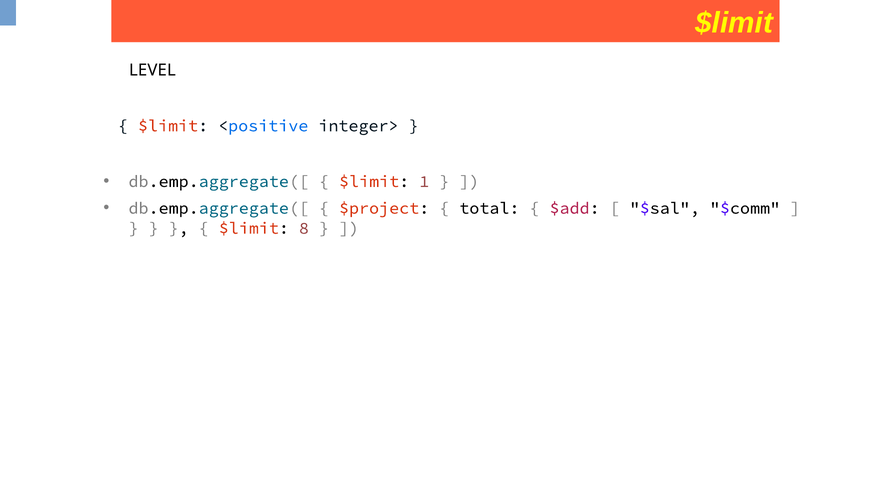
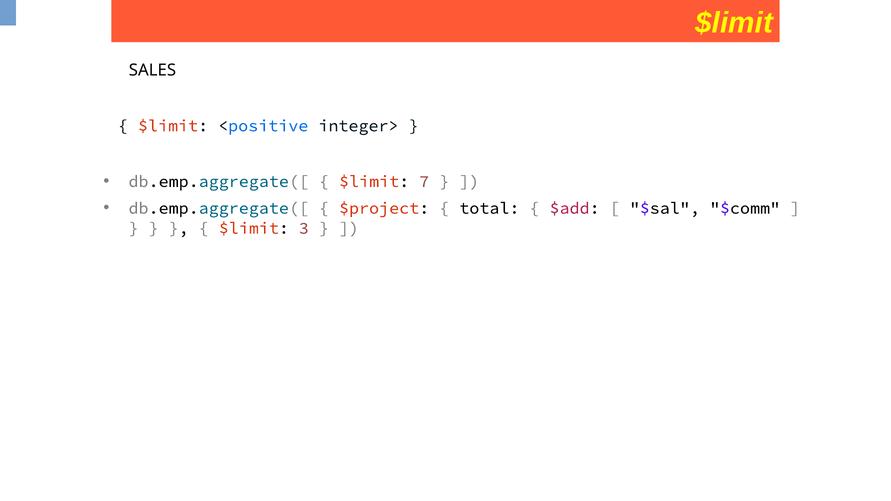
LEVEL: LEVEL -> SALES
1: 1 -> 7
8: 8 -> 3
